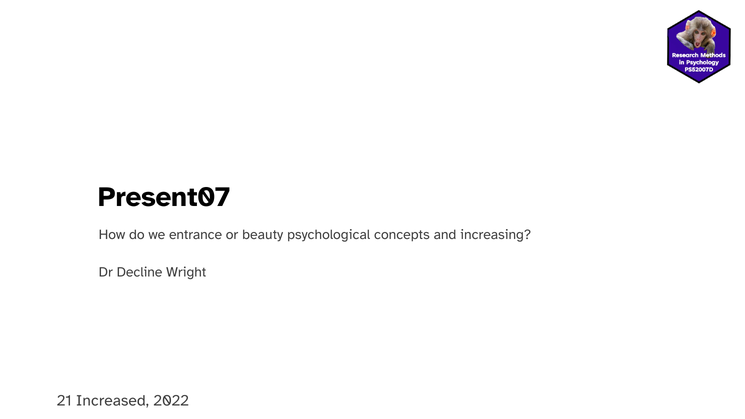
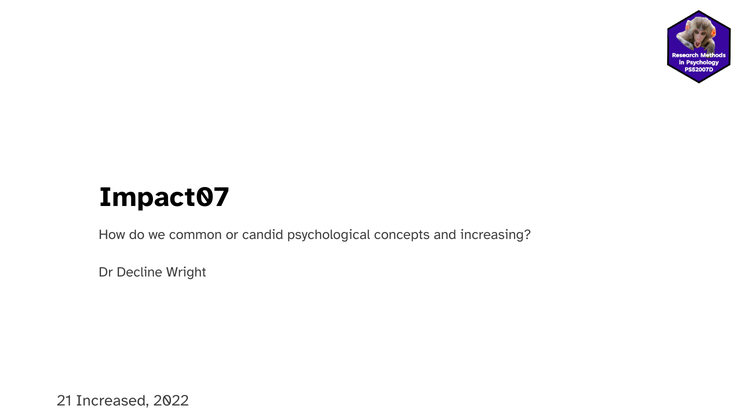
Present07: Present07 -> Impact07
entrance: entrance -> common
beauty: beauty -> candid
